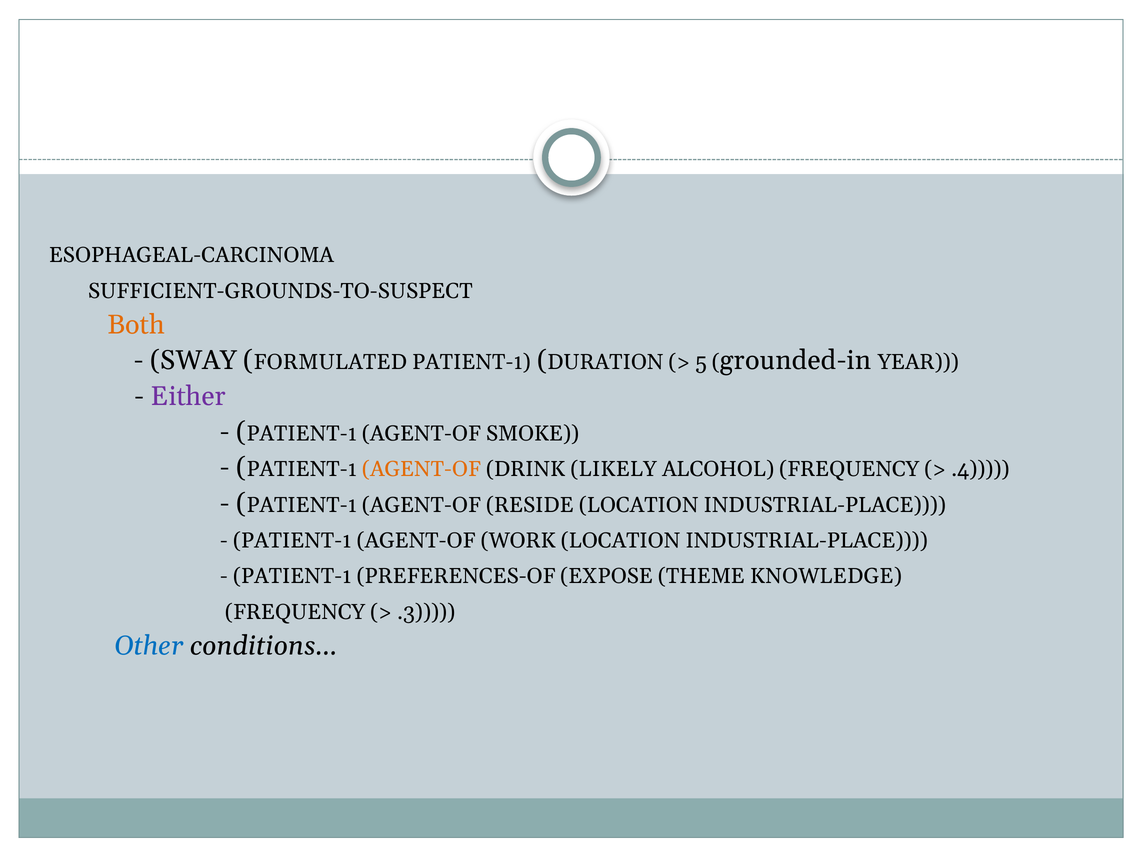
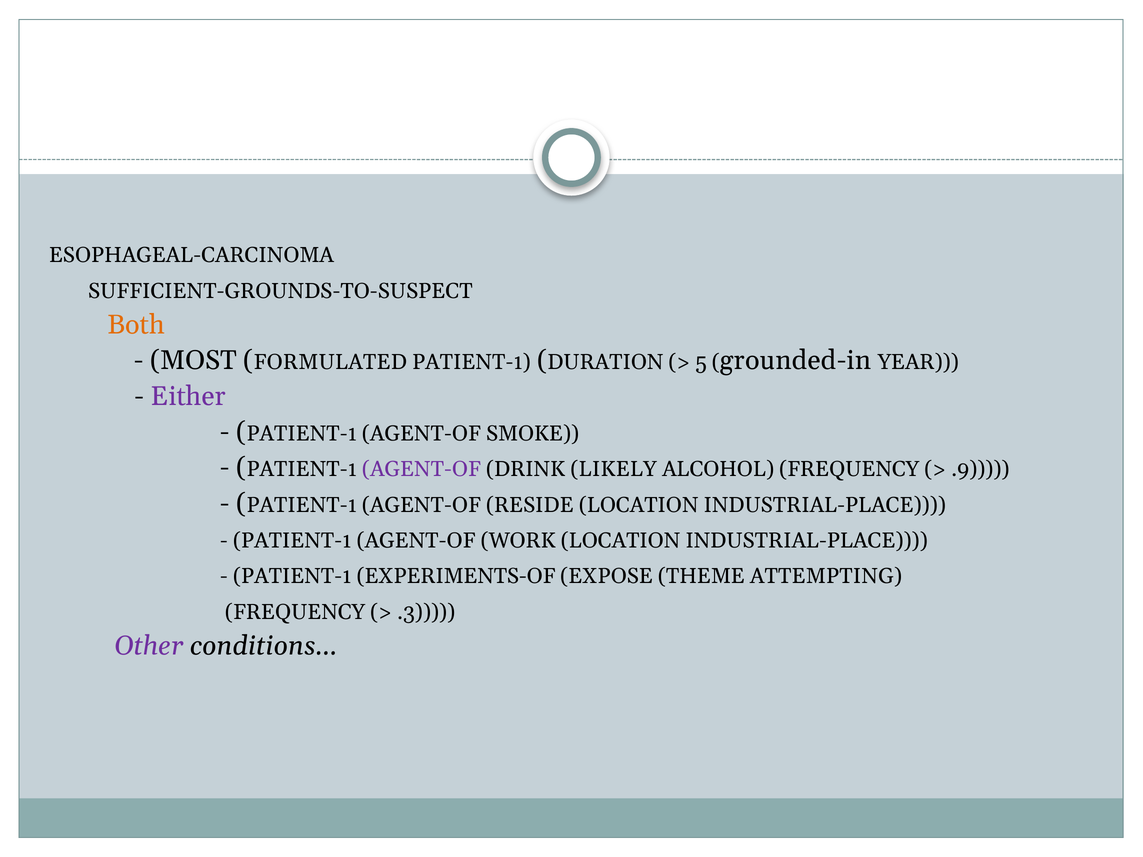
SWAY: SWAY -> MOST
AGENT-OF at (421, 469) colour: orange -> purple
.4: .4 -> .9
PREFERENCES-OF: PREFERENCES-OF -> EXPERIMENTS-OF
KNOWLEDGE: KNOWLEDGE -> ATTEMPTING
Other colour: blue -> purple
